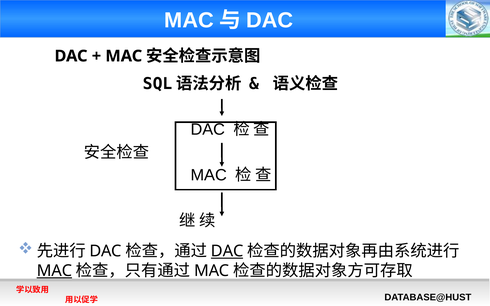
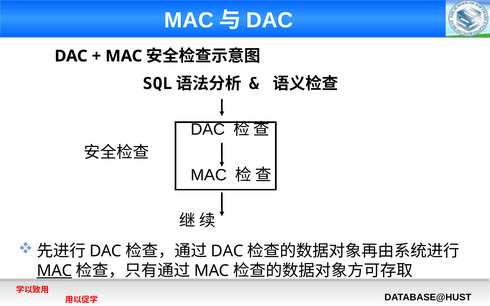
DAC at (227, 251) underline: present -> none
